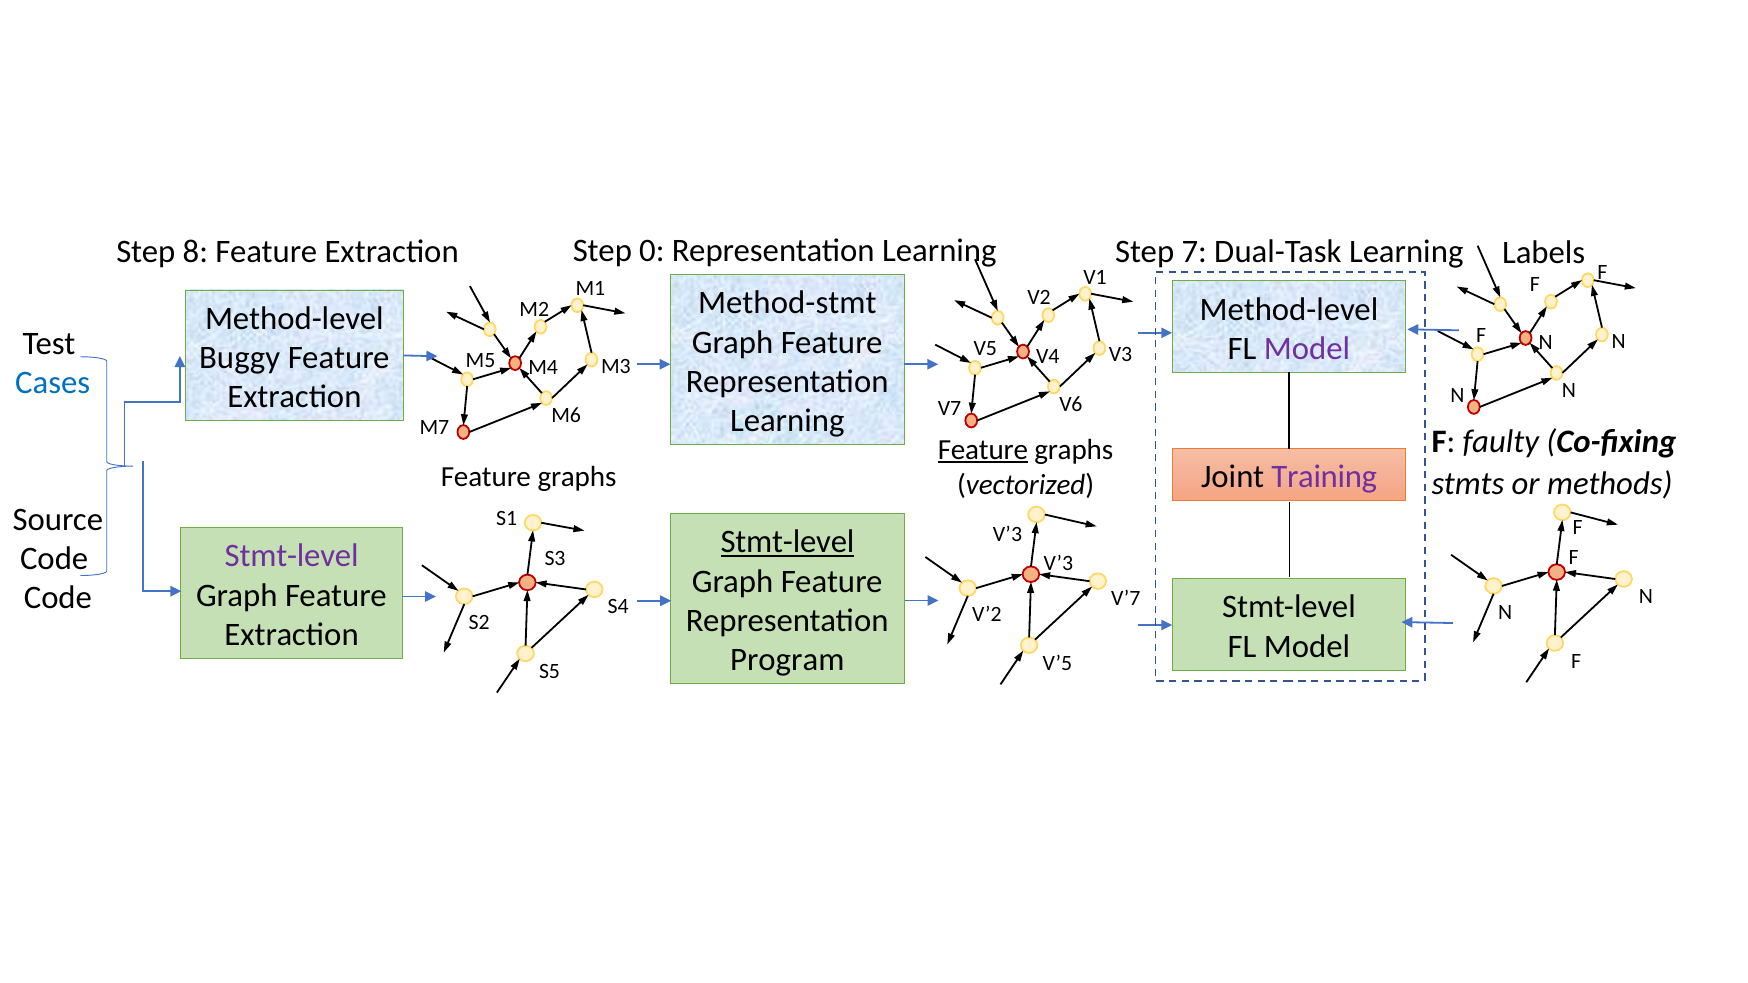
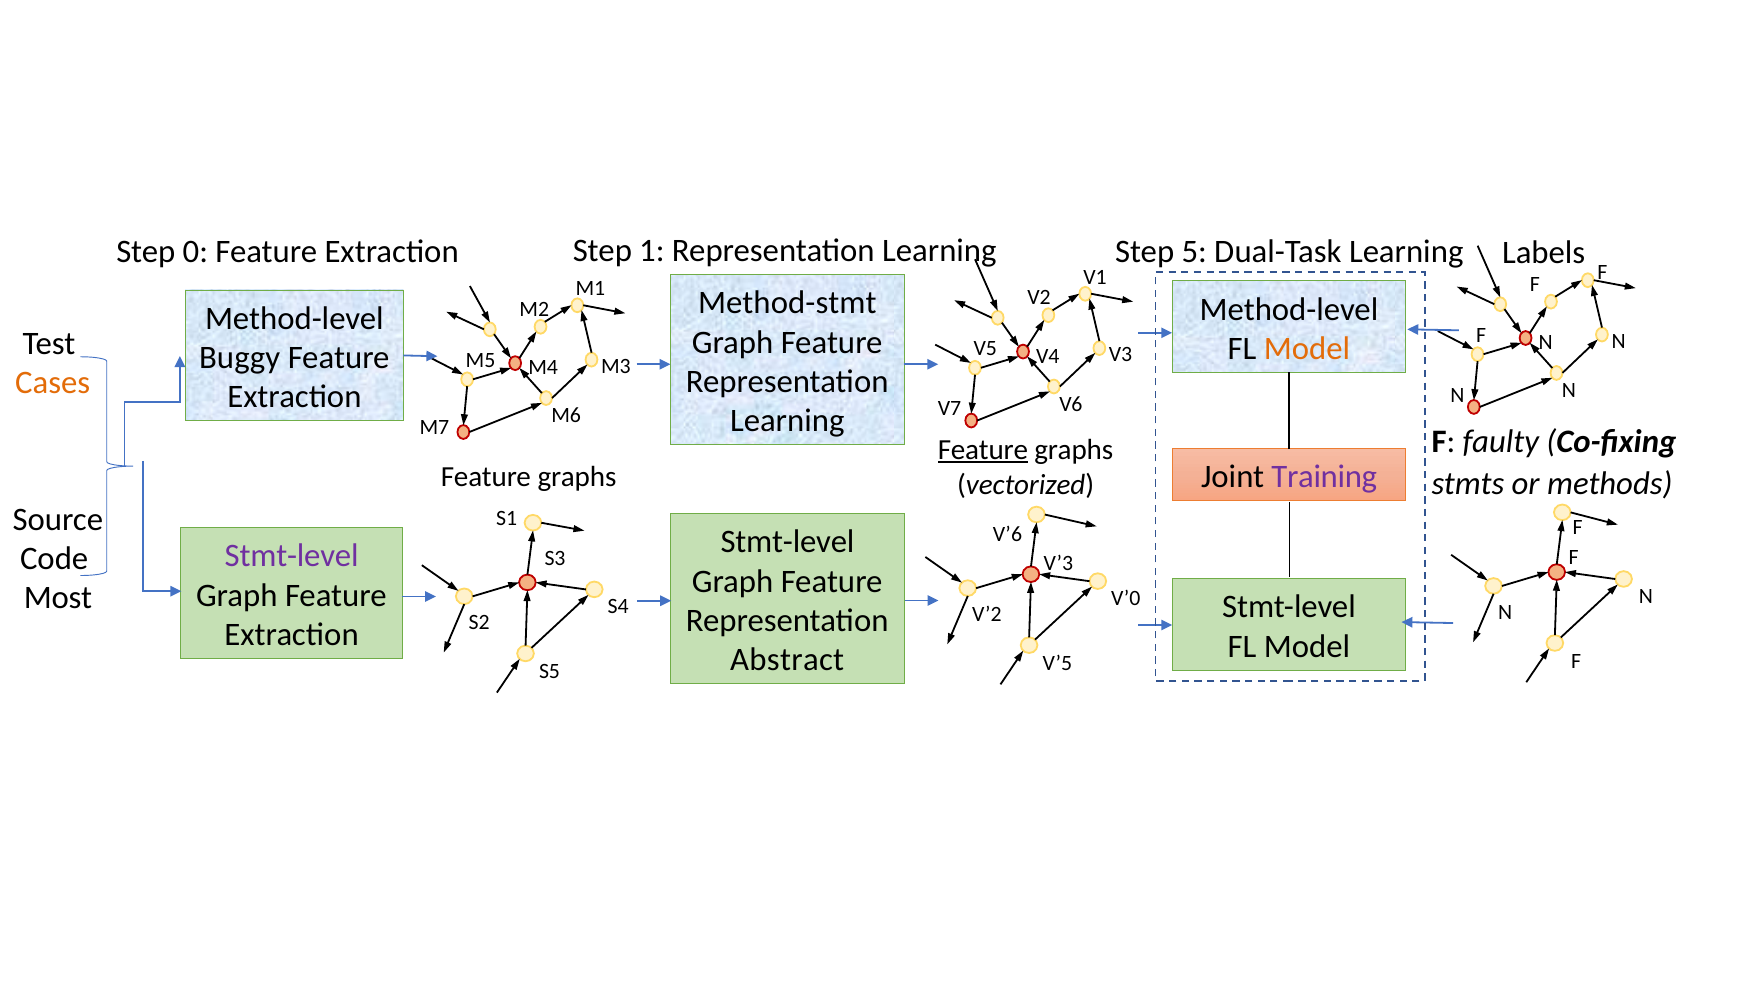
8: 8 -> 0
0: 0 -> 1
7: 7 -> 5
Model at (1307, 349) colour: purple -> orange
Cases colour: blue -> orange
V’3 at (1008, 534): V’3 -> V’6
Stmt-level at (787, 542) underline: present -> none
Code at (58, 598): Code -> Most
V’7: V’7 -> V’0
Program: Program -> Abstract
